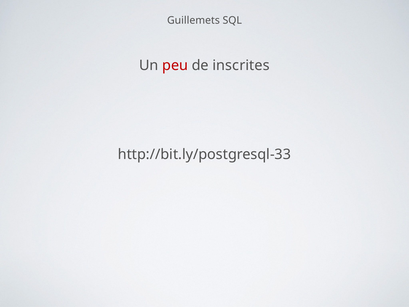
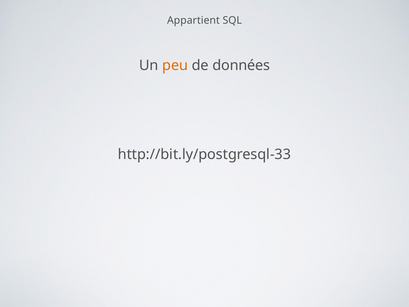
Guillemets: Guillemets -> Appartient
peu colour: red -> orange
inscrites: inscrites -> données
